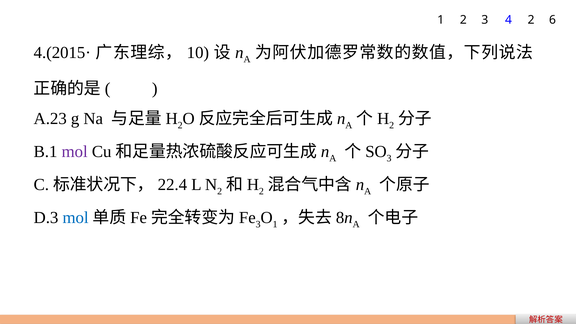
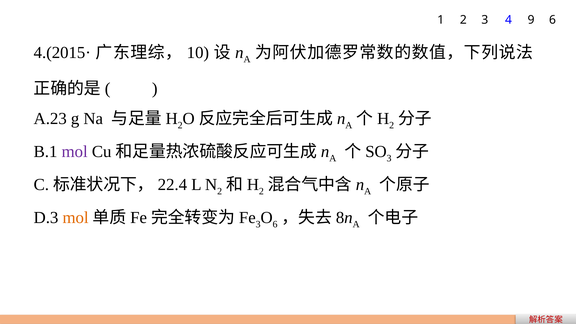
4 2: 2 -> 9
mol at (76, 218) colour: blue -> orange
1 at (275, 224): 1 -> 6
